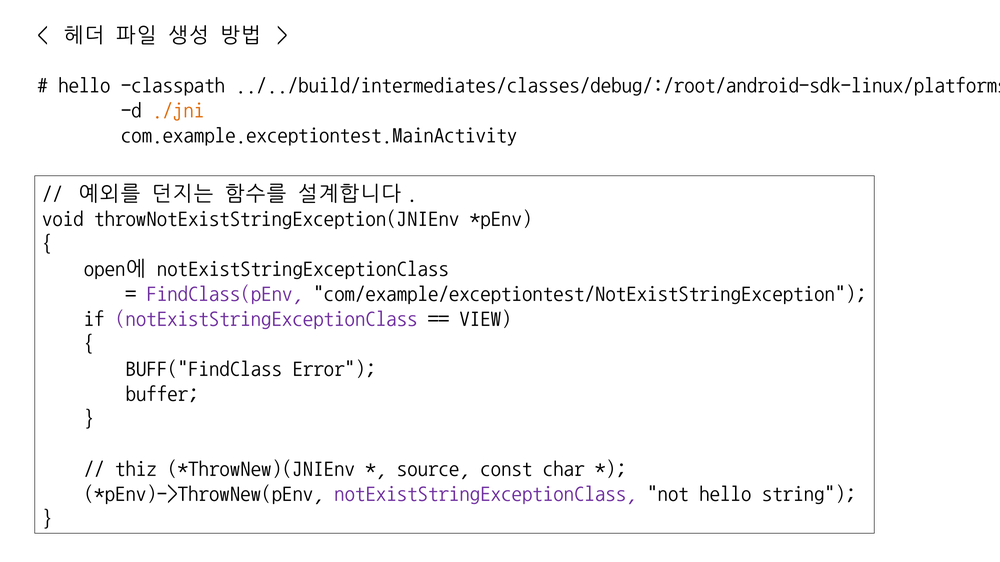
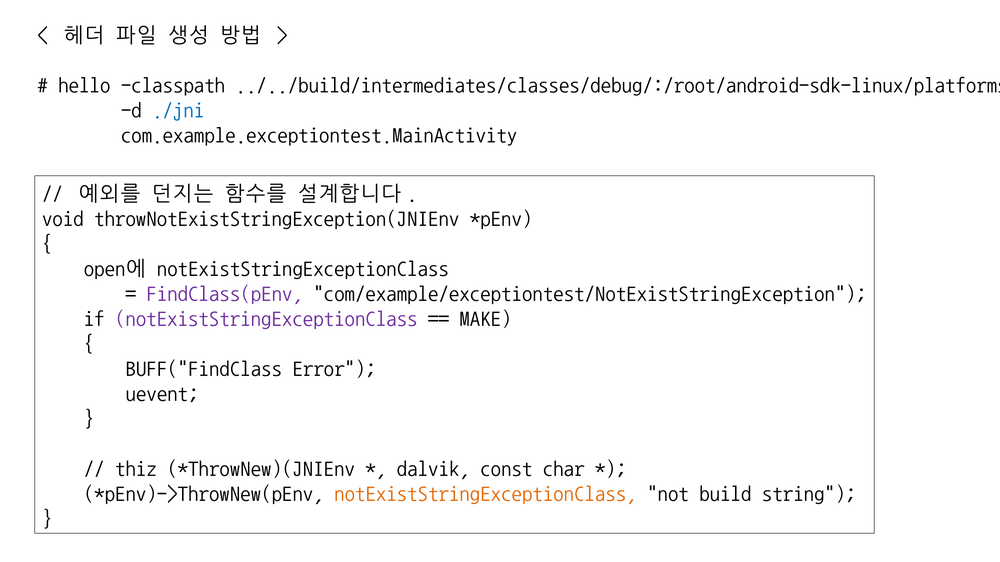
./jni colour: orange -> blue
VIEW: VIEW -> MAKE
buffer: buffer -> uevent
source: source -> dalvik
notExistStringExceptionClass at (485, 494) colour: purple -> orange
not hello: hello -> build
